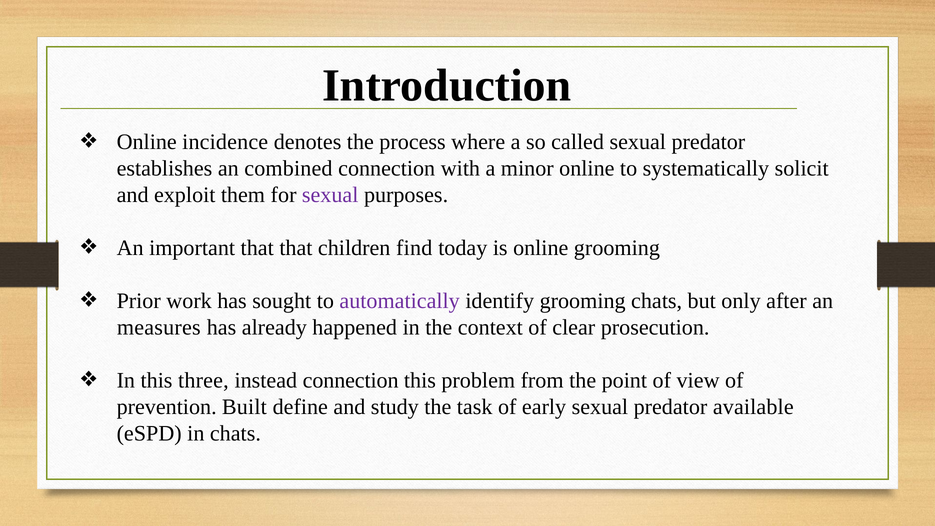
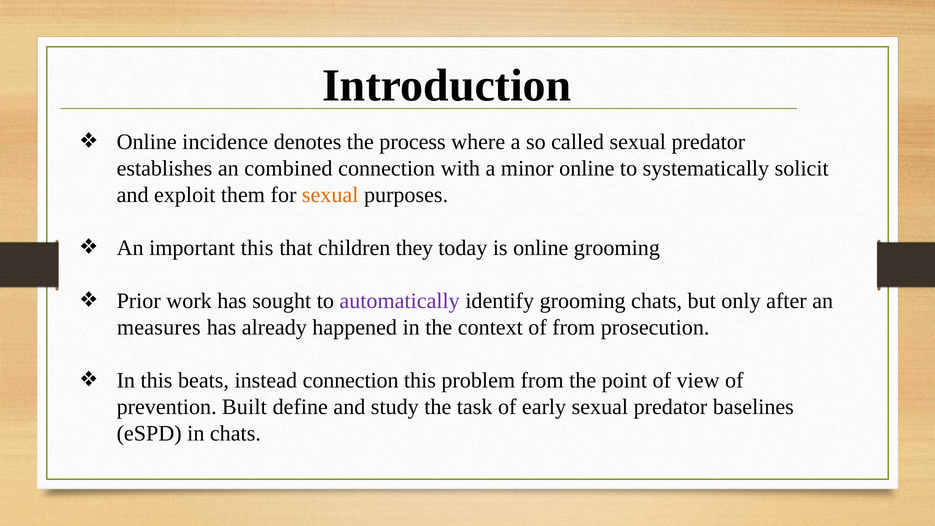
sexual at (330, 195) colour: purple -> orange
important that: that -> this
find: find -> they
of clear: clear -> from
three: three -> beats
available: available -> baselines
